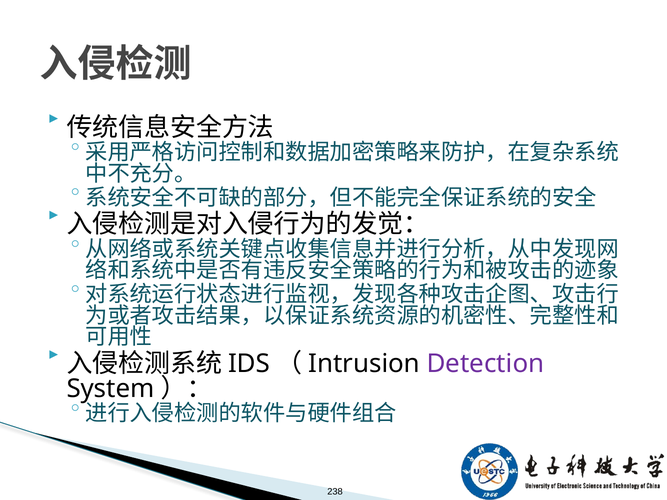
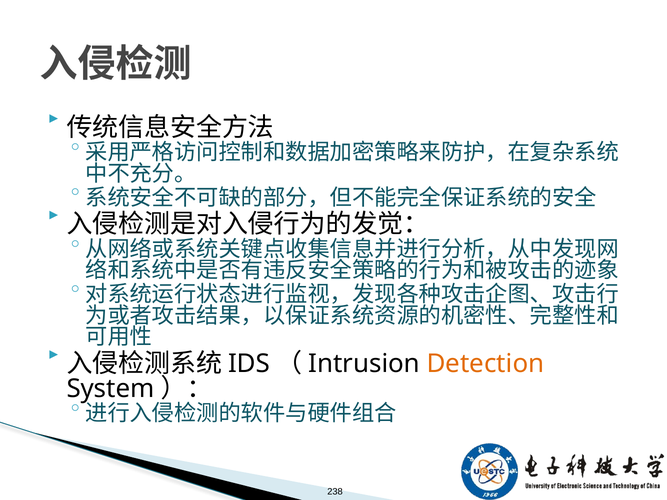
Detection colour: purple -> orange
